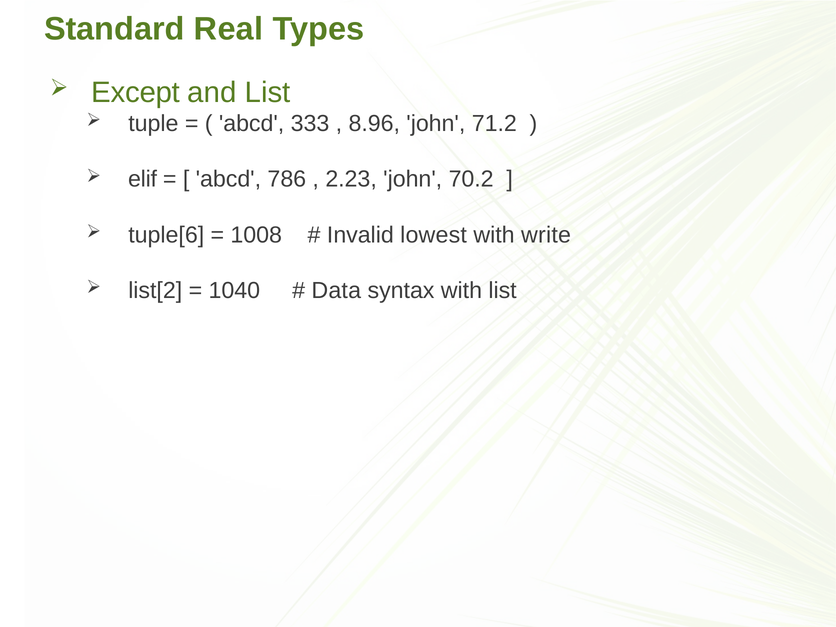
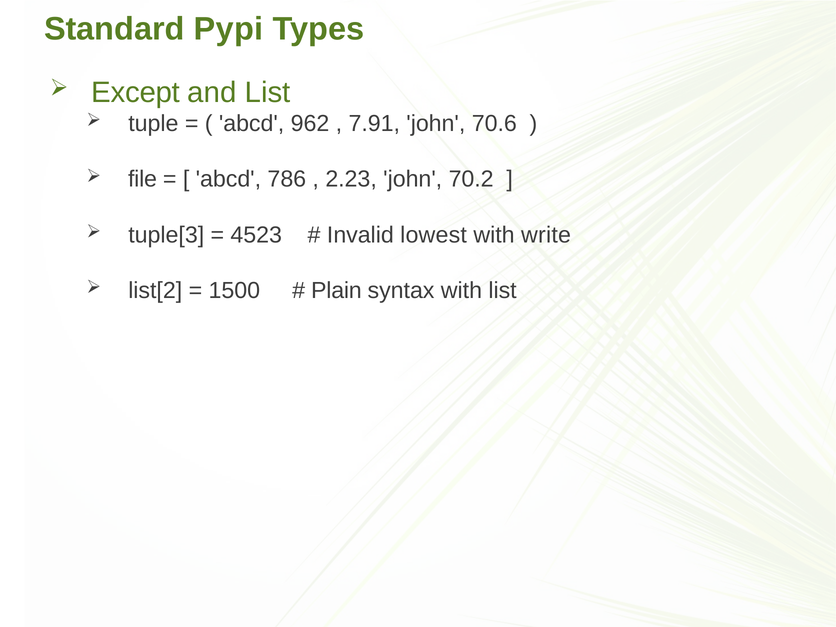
Real: Real -> Pypi
333: 333 -> 962
8.96: 8.96 -> 7.91
71.2: 71.2 -> 70.6
elif: elif -> file
tuple[6: tuple[6 -> tuple[3
1008: 1008 -> 4523
1040: 1040 -> 1500
Data: Data -> Plain
